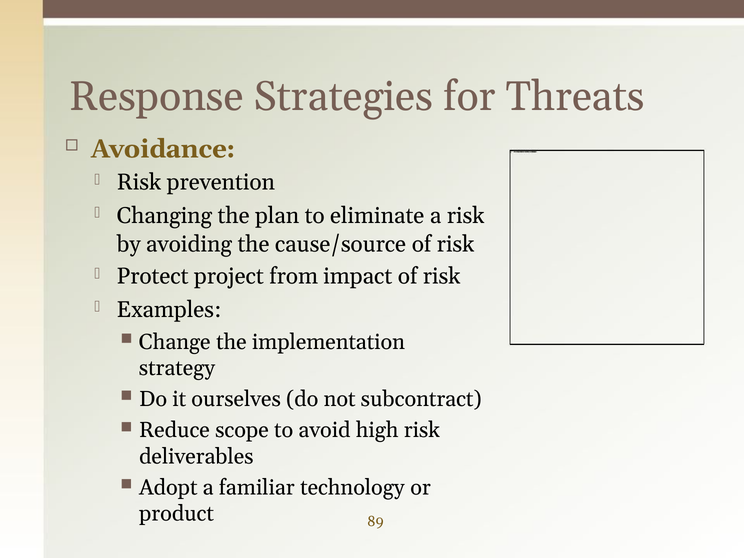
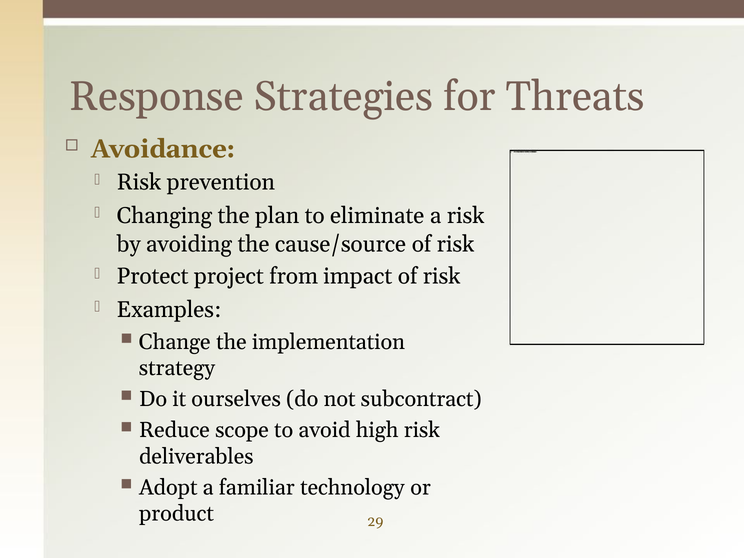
89: 89 -> 29
